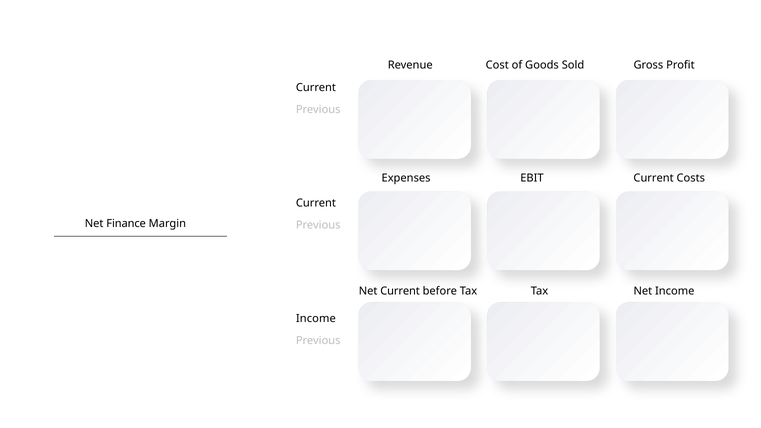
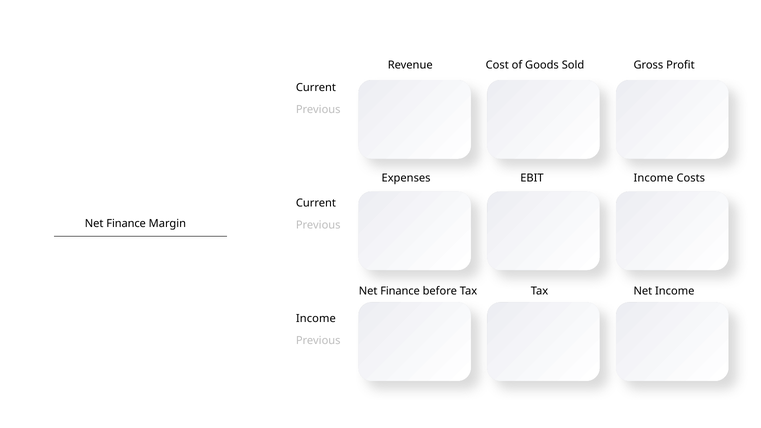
EBIT Current: Current -> Income
Current at (400, 291): Current -> Finance
